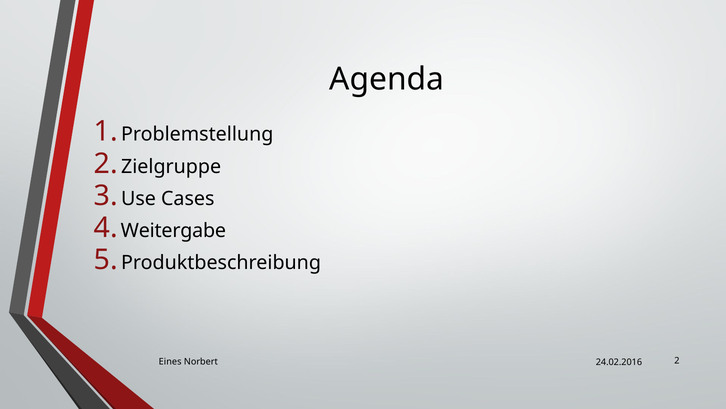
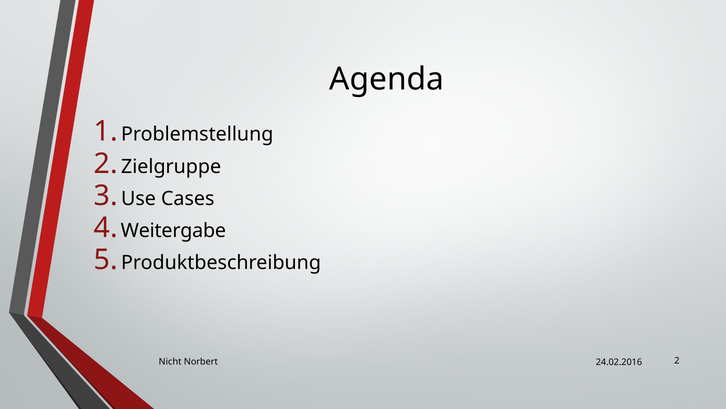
Eines: Eines -> Nicht
